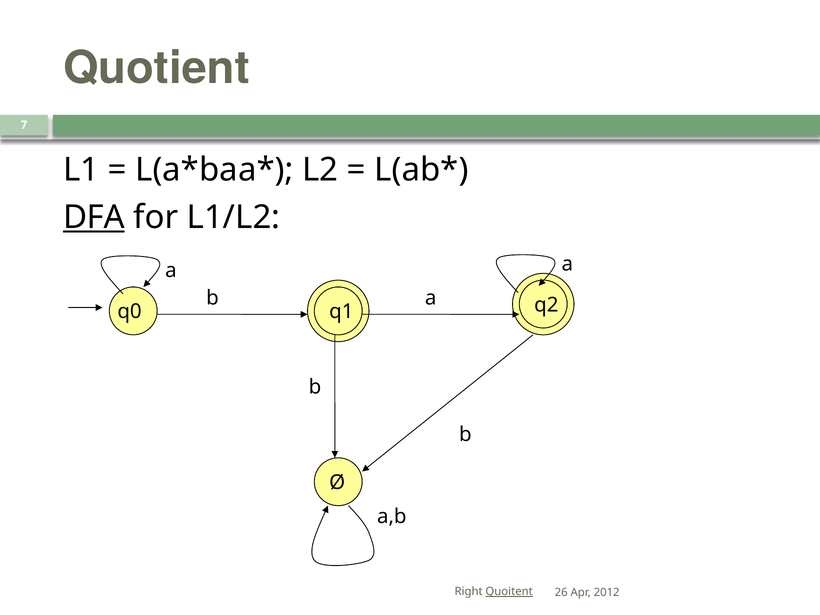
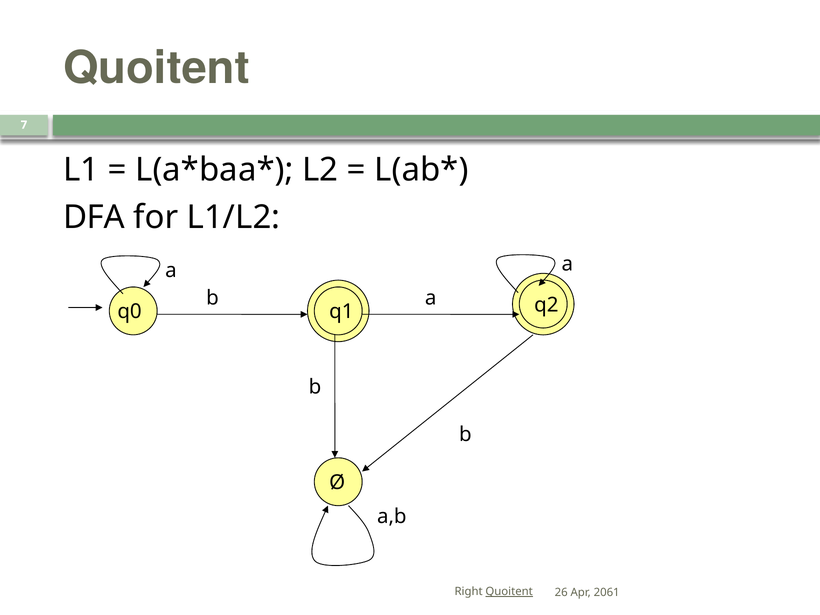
Quotient at (156, 68): Quotient -> Quoitent
DFA underline: present -> none
2012: 2012 -> 2061
